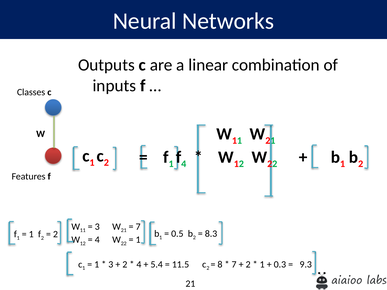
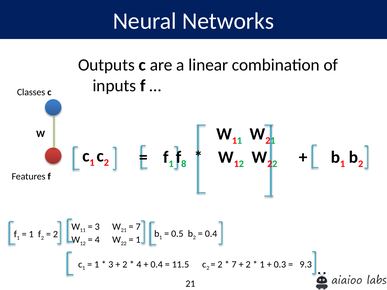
f 4: 4 -> 8
8.3 at (211, 234): 8.3 -> 0.4
5.4 at (157, 265): 5.4 -> 0.4
8 at (220, 265): 8 -> 2
